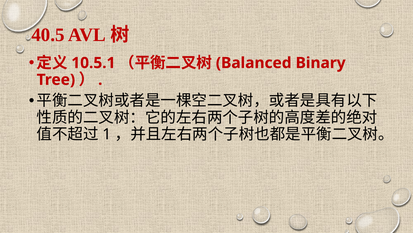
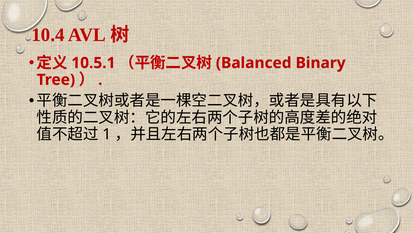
40.5: 40.5 -> 10.4
